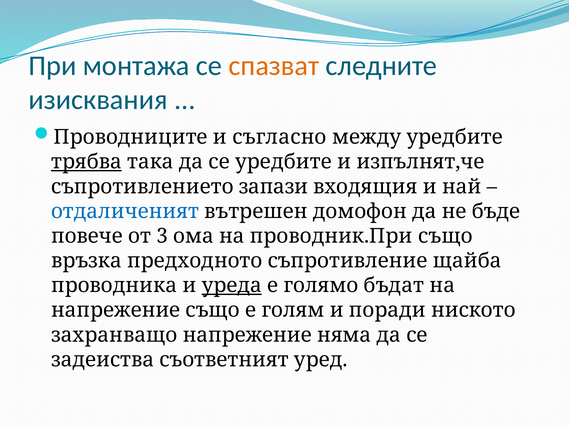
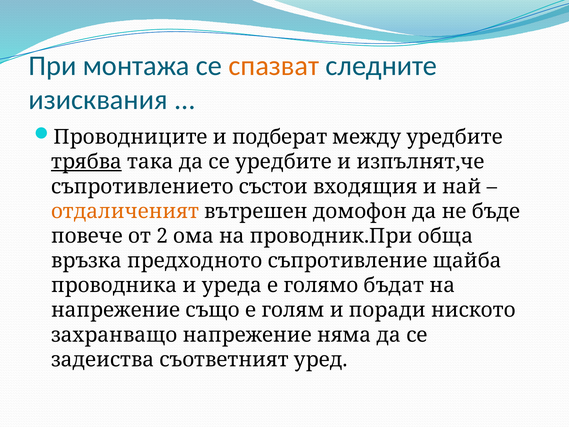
съгласно: съгласно -> подберат
запази: запази -> състои
отдаличеният colour: blue -> orange
3: 3 -> 2
проводник.При също: също -> обща
уреда underline: present -> none
